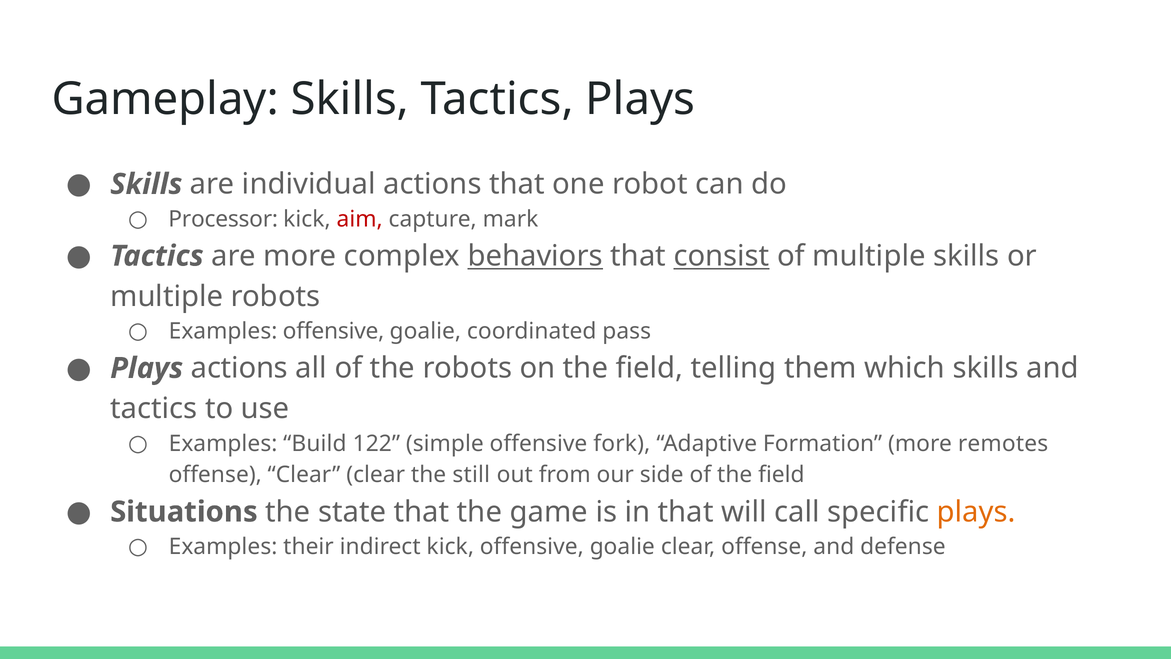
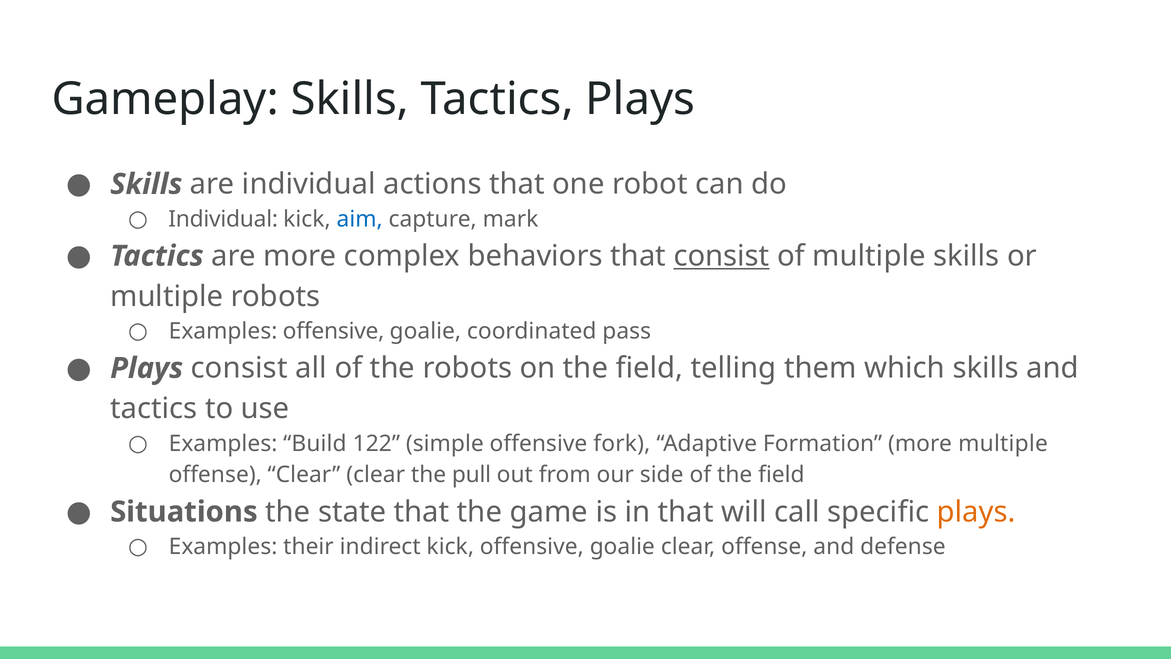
Processor at (223, 219): Processor -> Individual
aim colour: red -> blue
behaviors underline: present -> none
Plays actions: actions -> consist
more remotes: remotes -> multiple
still: still -> pull
